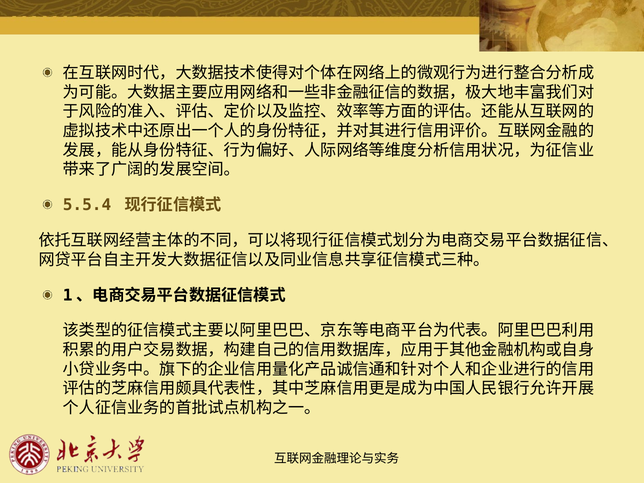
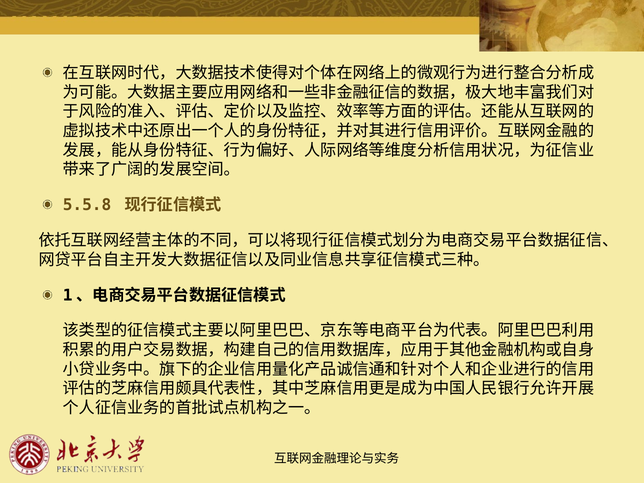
5.5.4: 5.5.4 -> 5.5.8
